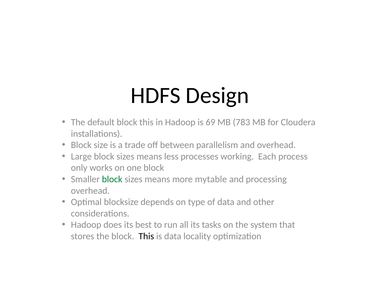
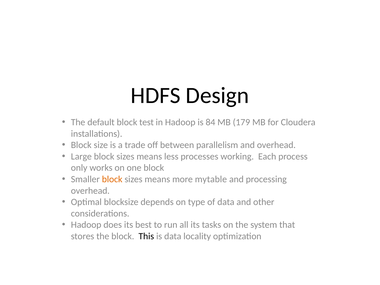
default block this: this -> test
69: 69 -> 84
783: 783 -> 179
block at (112, 179) colour: green -> orange
